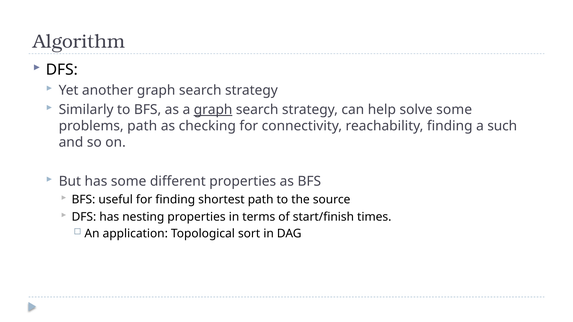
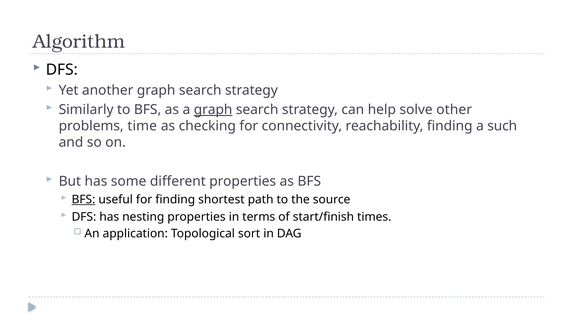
solve some: some -> other
problems path: path -> time
BFS at (83, 200) underline: none -> present
